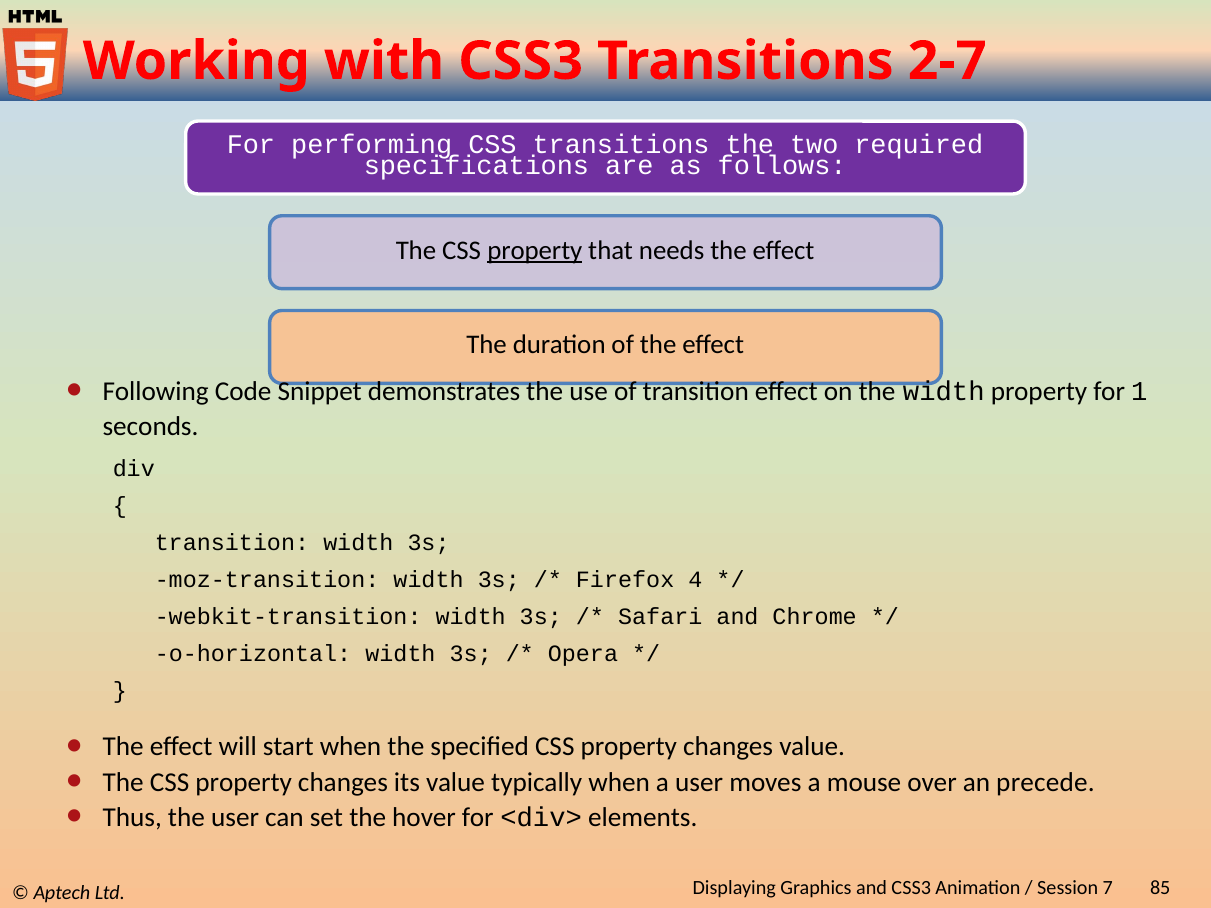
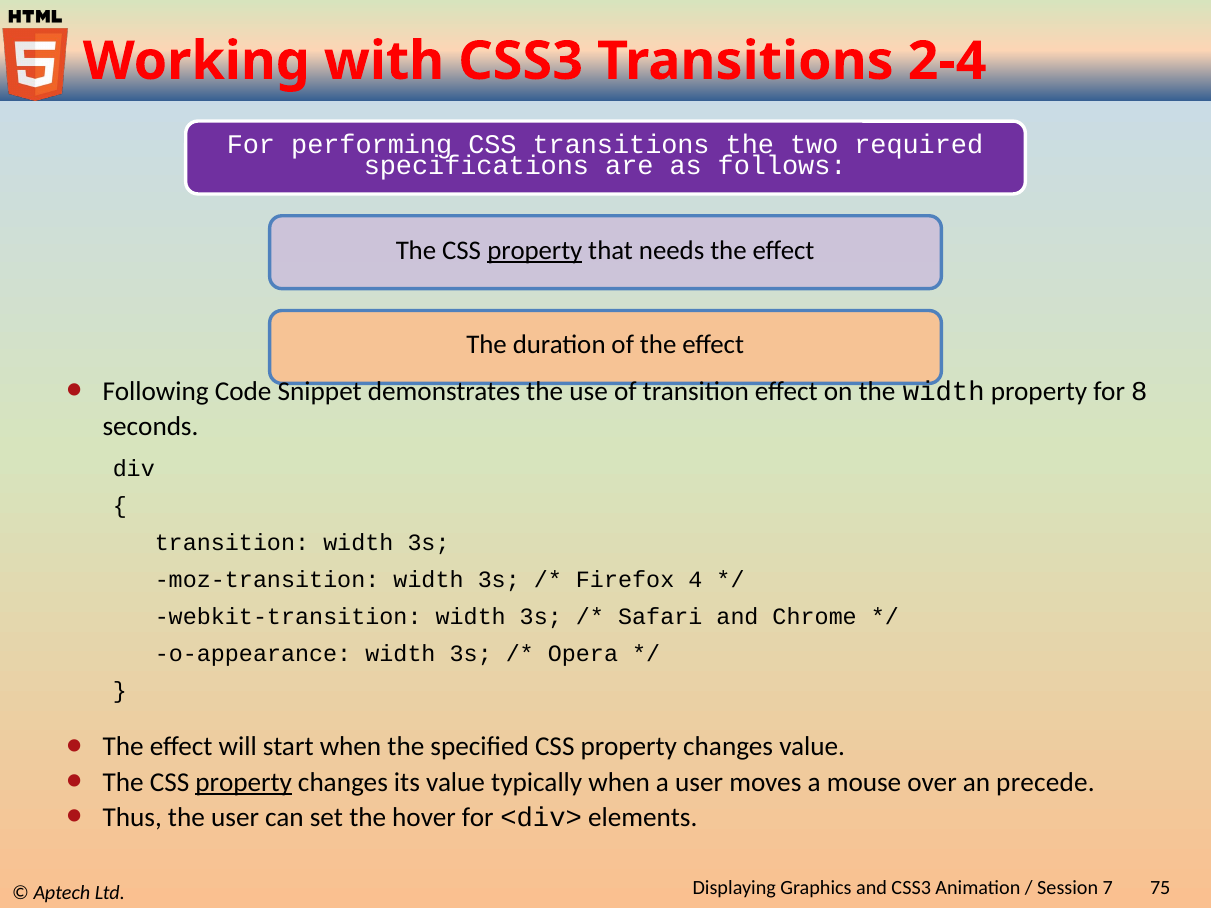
2-7: 2-7 -> 2-4
1: 1 -> 8
o-horizontal: o-horizontal -> o-appearance
property at (244, 782) underline: none -> present
85: 85 -> 75
